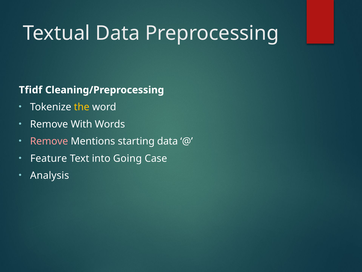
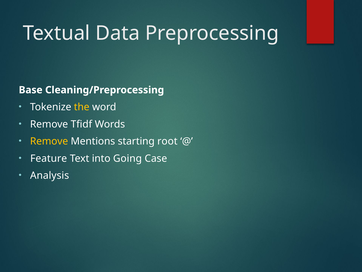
Tfidf: Tfidf -> Base
With: With -> Tfidf
Remove at (49, 141) colour: pink -> yellow
starting data: data -> root
